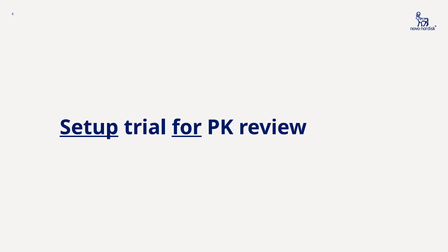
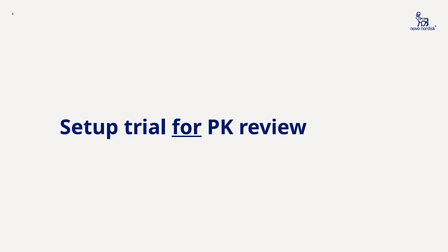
Setup underline: present -> none
